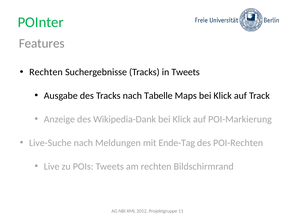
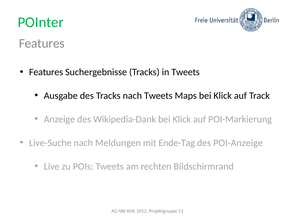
Rechten at (46, 72): Rechten -> Features
nach Tabelle: Tabelle -> Tweets
POI-Rechten: POI-Rechten -> POI-Anzeige
